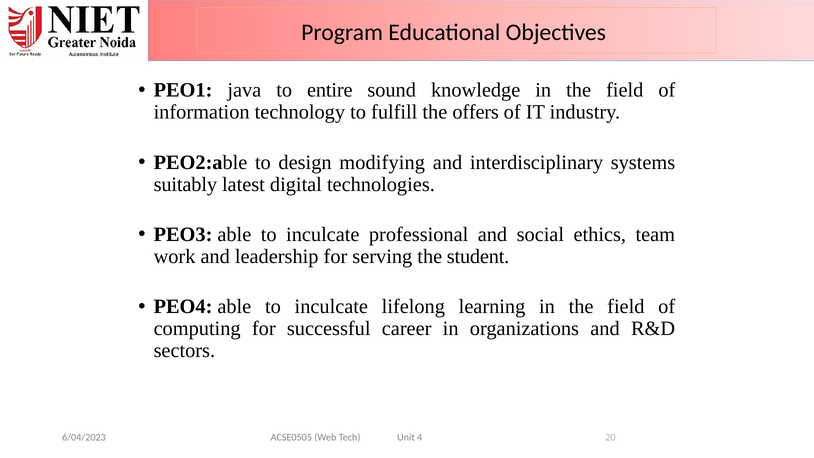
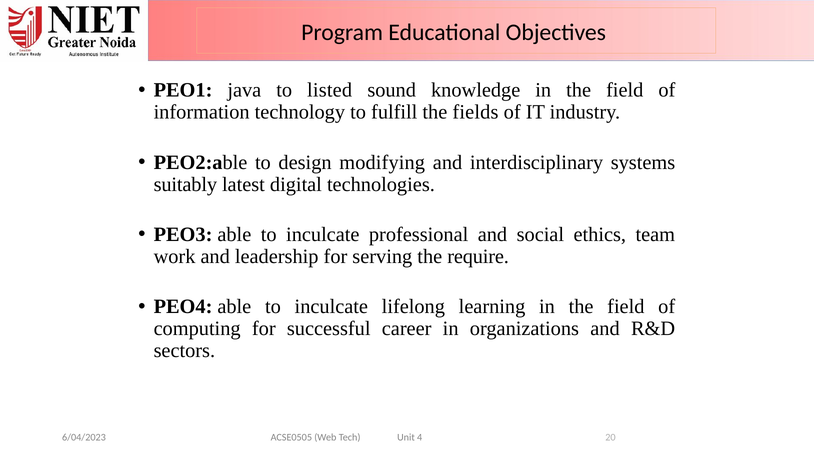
entire: entire -> listed
offers: offers -> fields
student: student -> require
